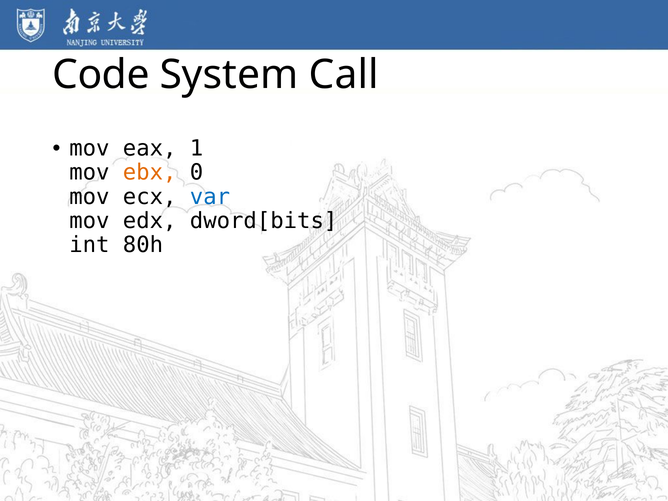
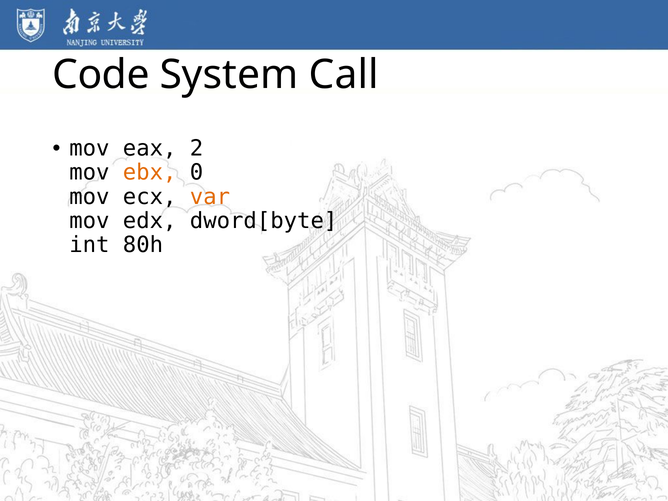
1: 1 -> 2
var colour: blue -> orange
dword[bits: dword[bits -> dword[byte
